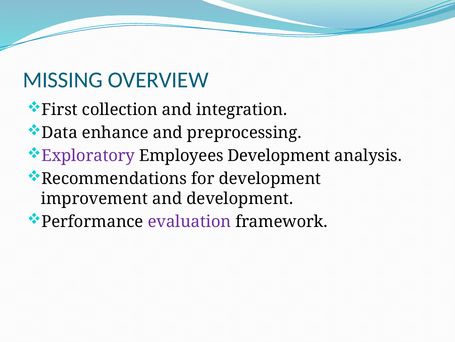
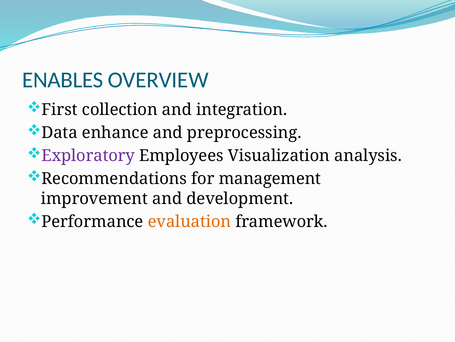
MISSING: MISSING -> ENABLES
Employees Development: Development -> Visualization
for development: development -> management
evaluation colour: purple -> orange
